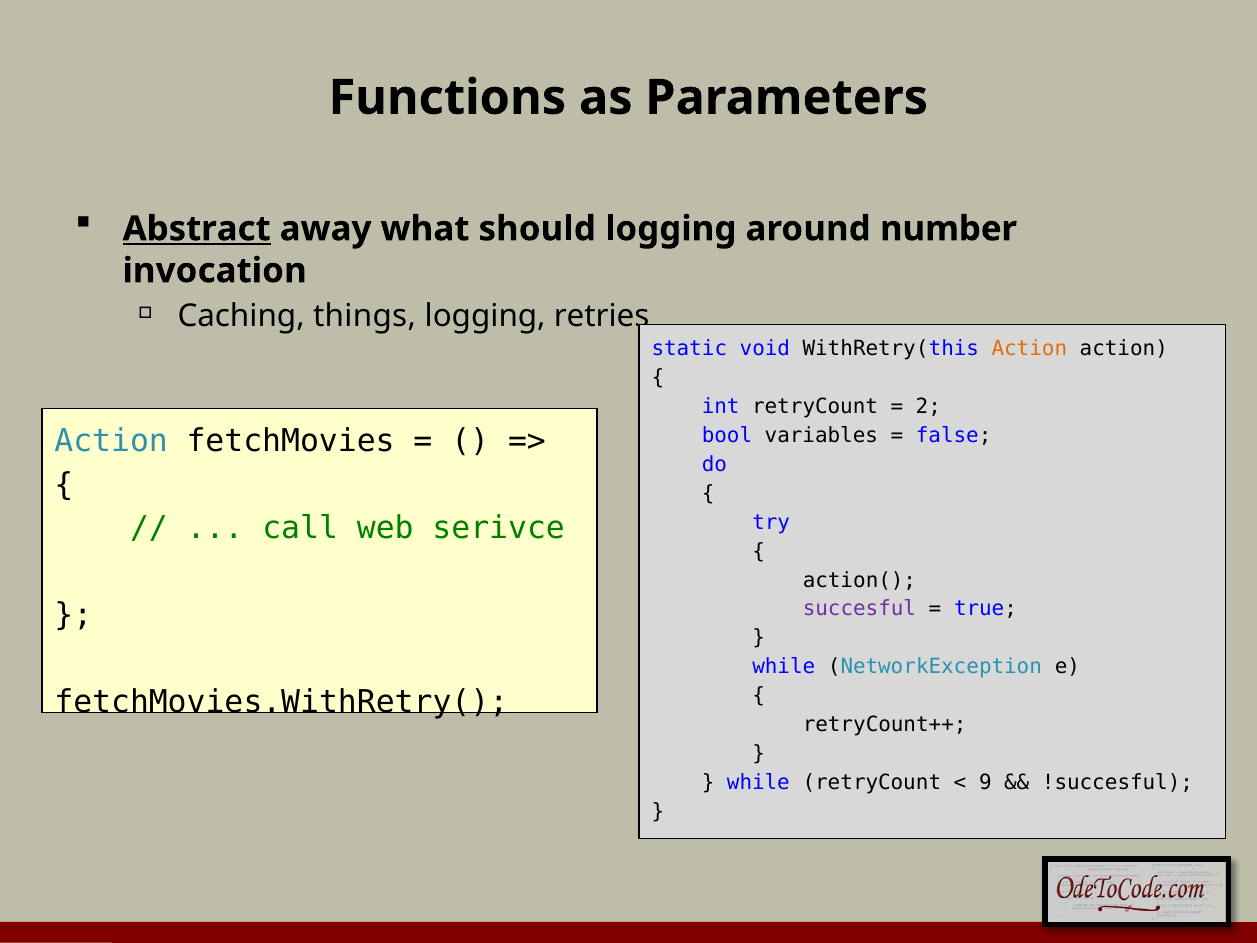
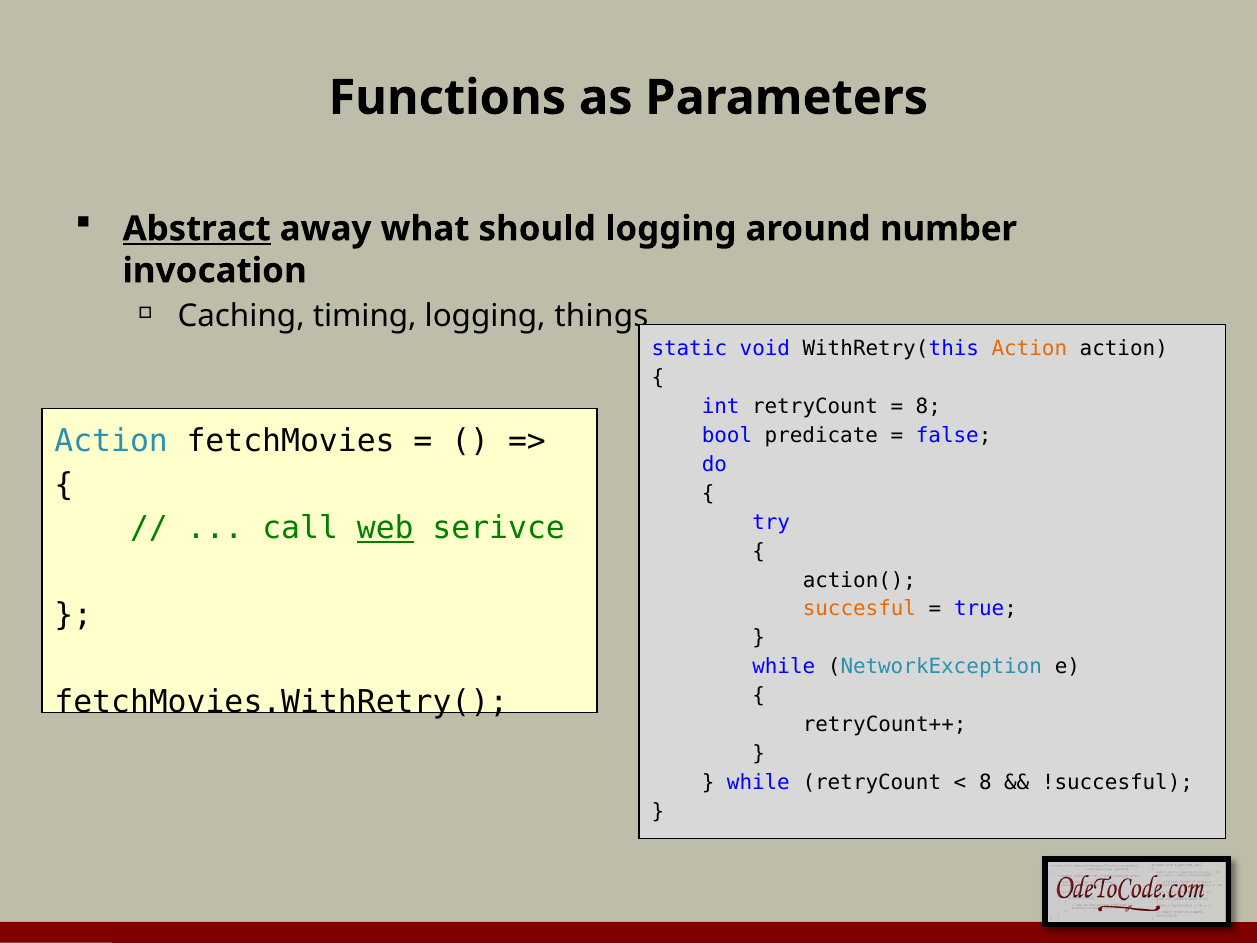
things: things -> timing
retries: retries -> things
2 at (928, 407): 2 -> 8
variables: variables -> predicate
web underline: none -> present
succesful colour: purple -> orange
9 at (985, 782): 9 -> 8
